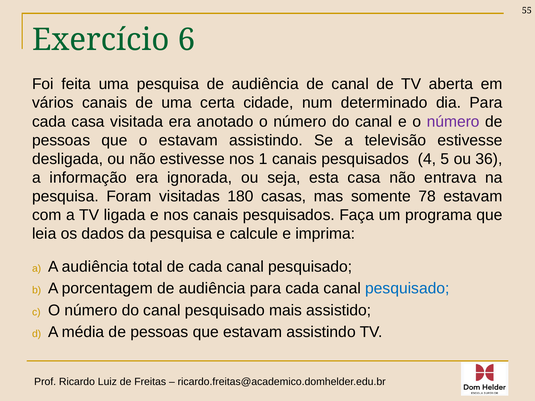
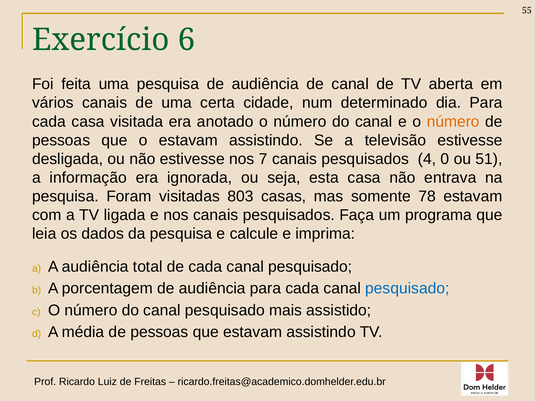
número at (453, 122) colour: purple -> orange
1: 1 -> 7
5: 5 -> 0
36: 36 -> 51
180: 180 -> 803
